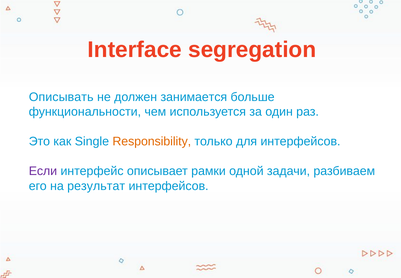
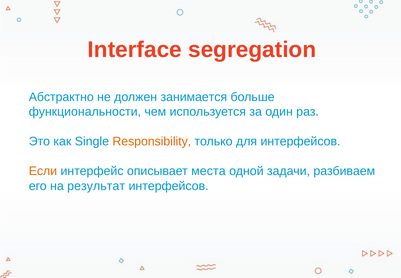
Описывать: Описывать -> Абстрактно
Если colour: purple -> orange
рамки: рамки -> места
